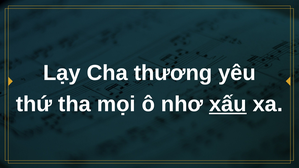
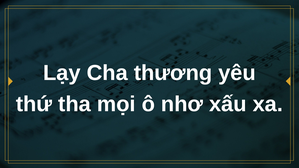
xấu underline: present -> none
